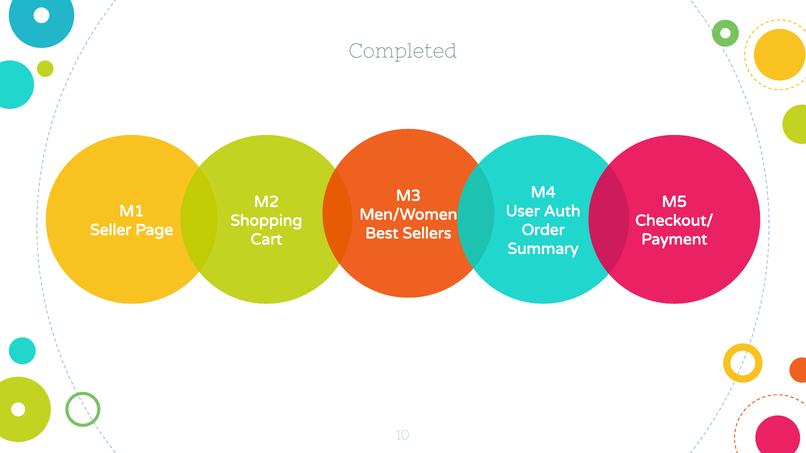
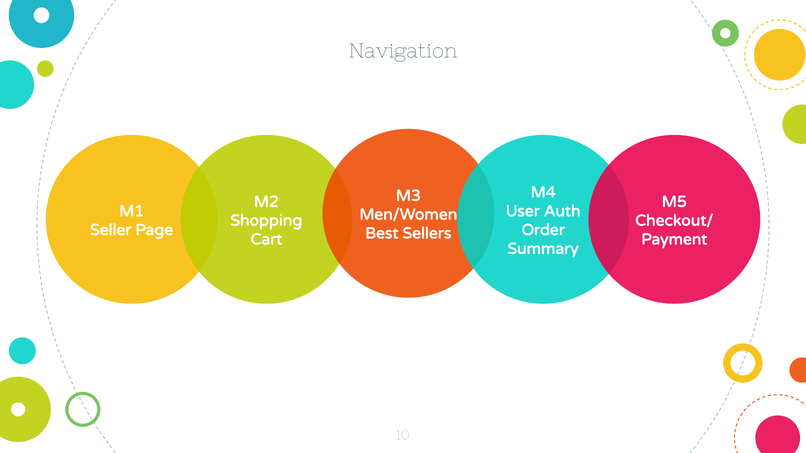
Completed: Completed -> Navigation
